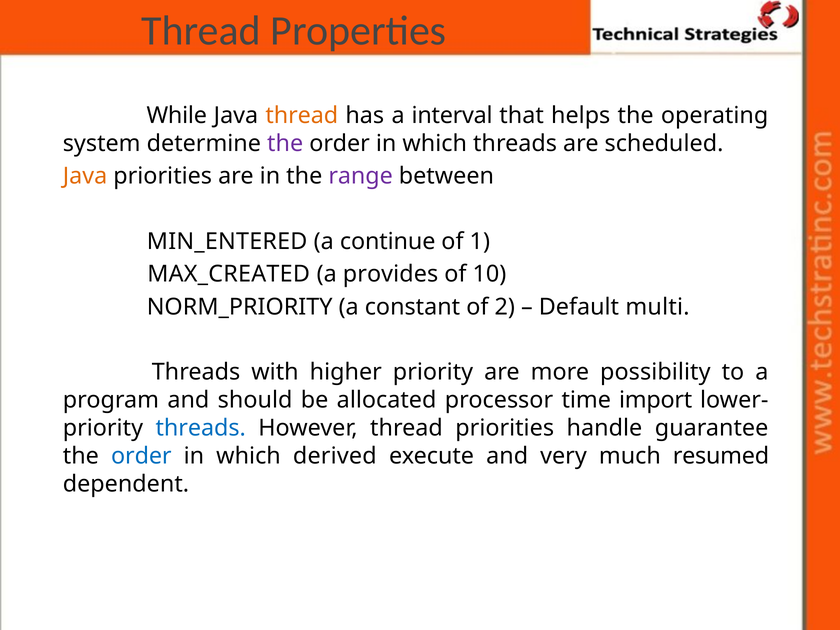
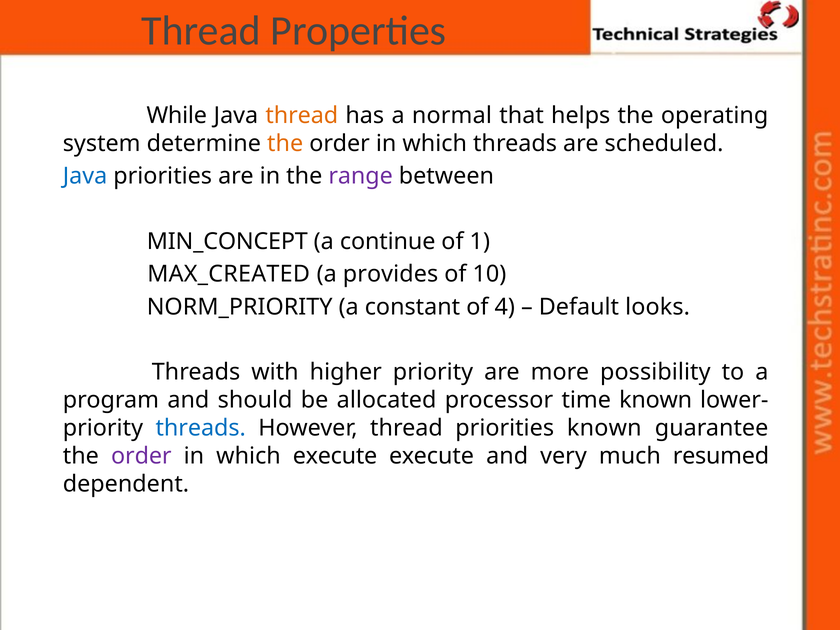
interval: interval -> normal
the at (285, 143) colour: purple -> orange
Java at (85, 176) colour: orange -> blue
MIN_ENTERED: MIN_ENTERED -> MIN_CONCEPT
2: 2 -> 4
multi: multi -> looks
time import: import -> known
priorities handle: handle -> known
order at (141, 456) colour: blue -> purple
which derived: derived -> execute
